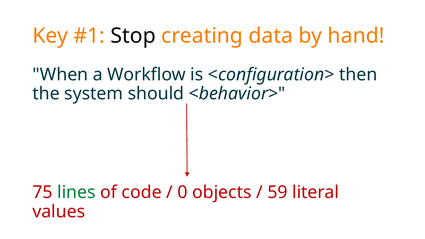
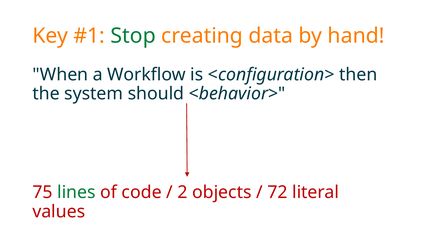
Stop colour: black -> green
0: 0 -> 2
59: 59 -> 72
